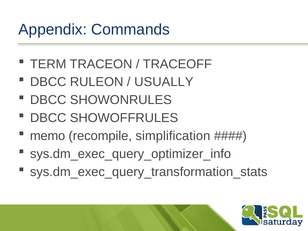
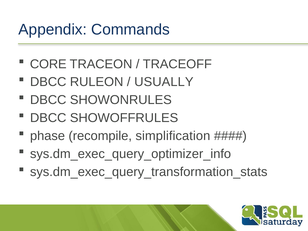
TERM: TERM -> CORE
memo: memo -> phase
